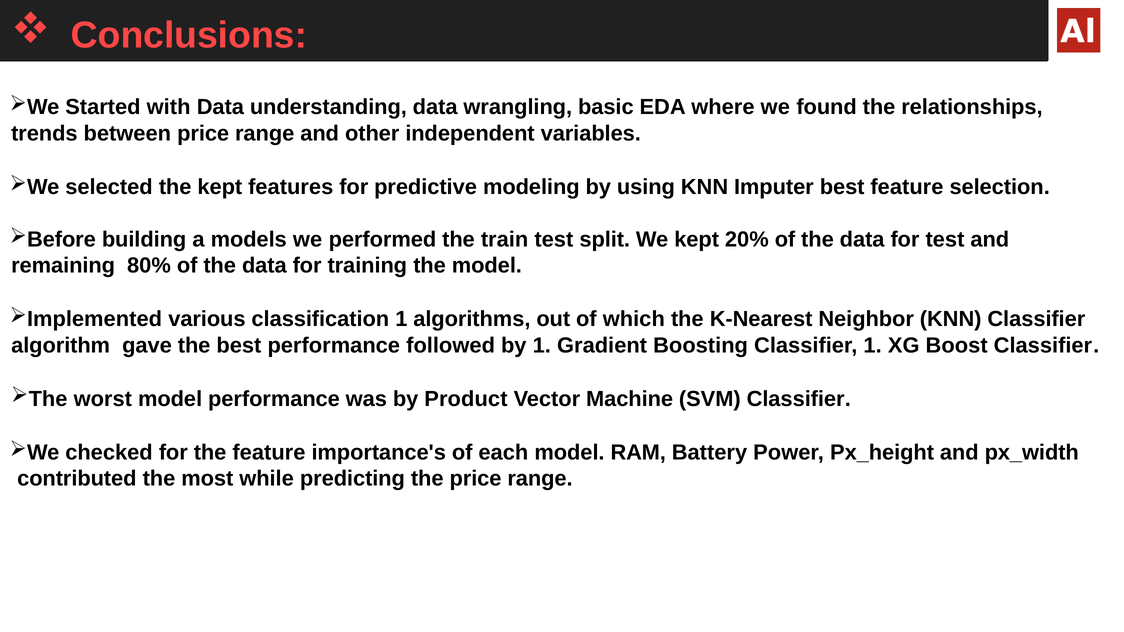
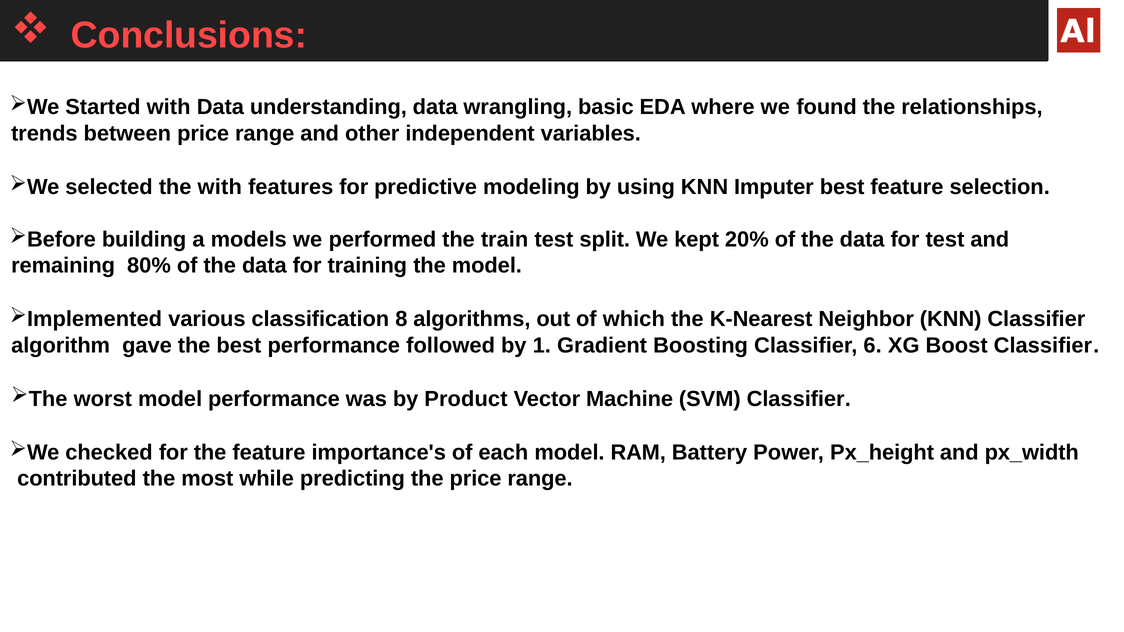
the kept: kept -> with
classification 1: 1 -> 8
Classifier 1: 1 -> 6
